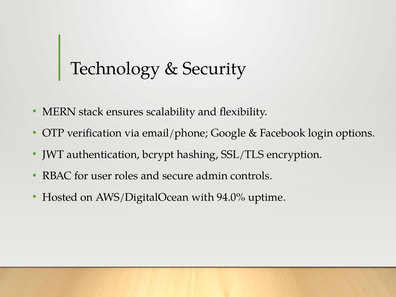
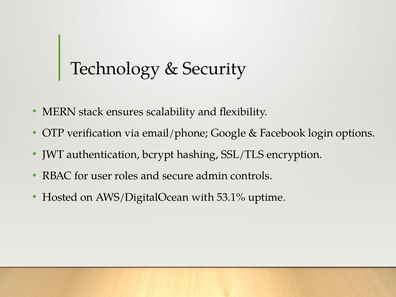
94.0%: 94.0% -> 53.1%
